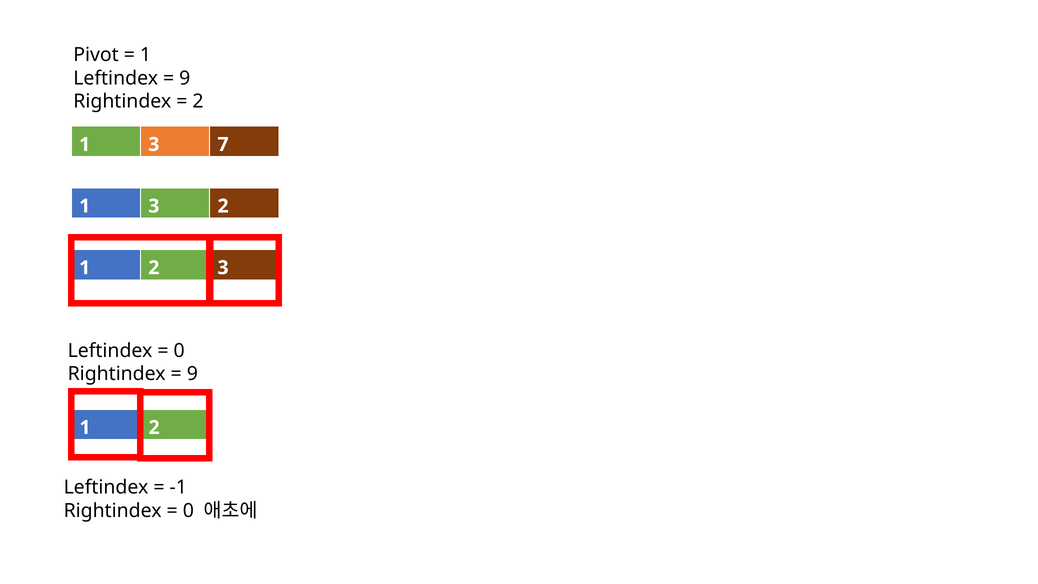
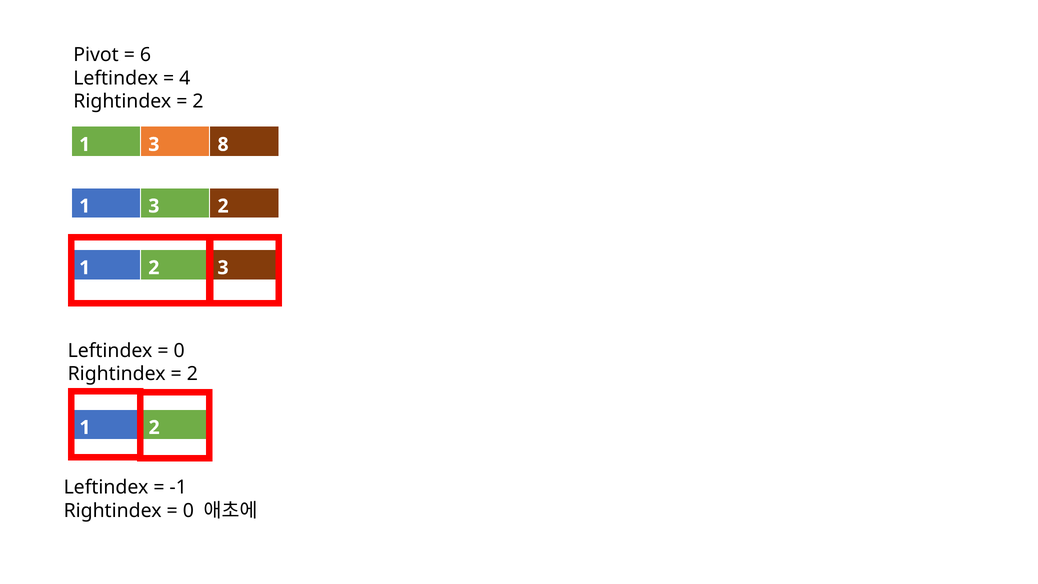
1 at (146, 55): 1 -> 6
9 at (185, 78): 9 -> 4
7: 7 -> 8
9 at (192, 374): 9 -> 2
